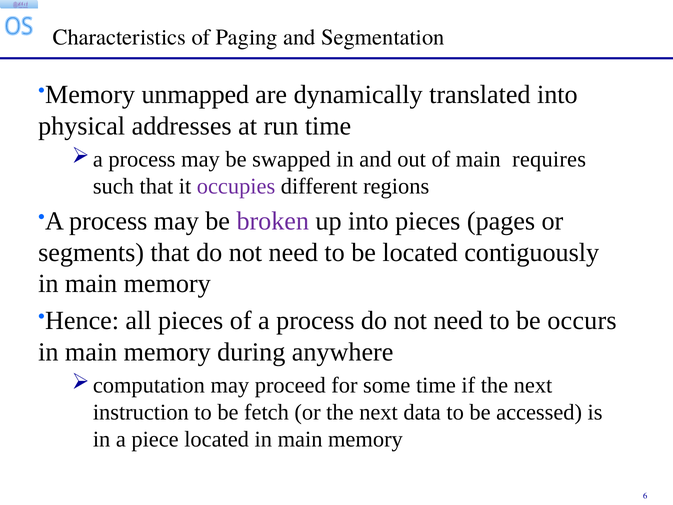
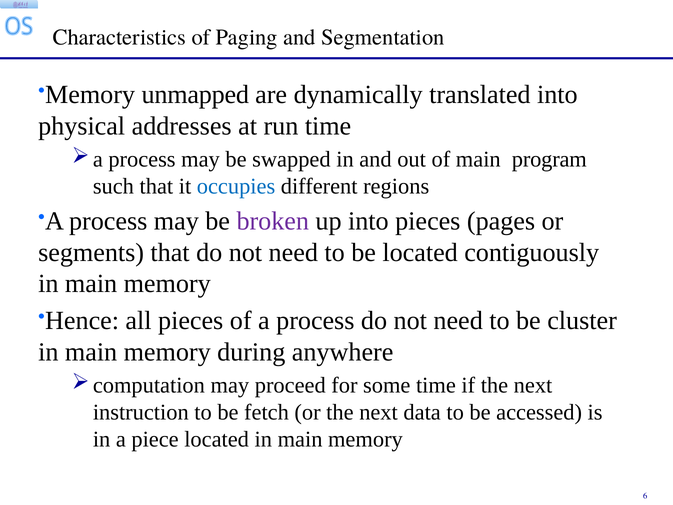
requires: requires -> program
occupies colour: purple -> blue
occurs: occurs -> cluster
